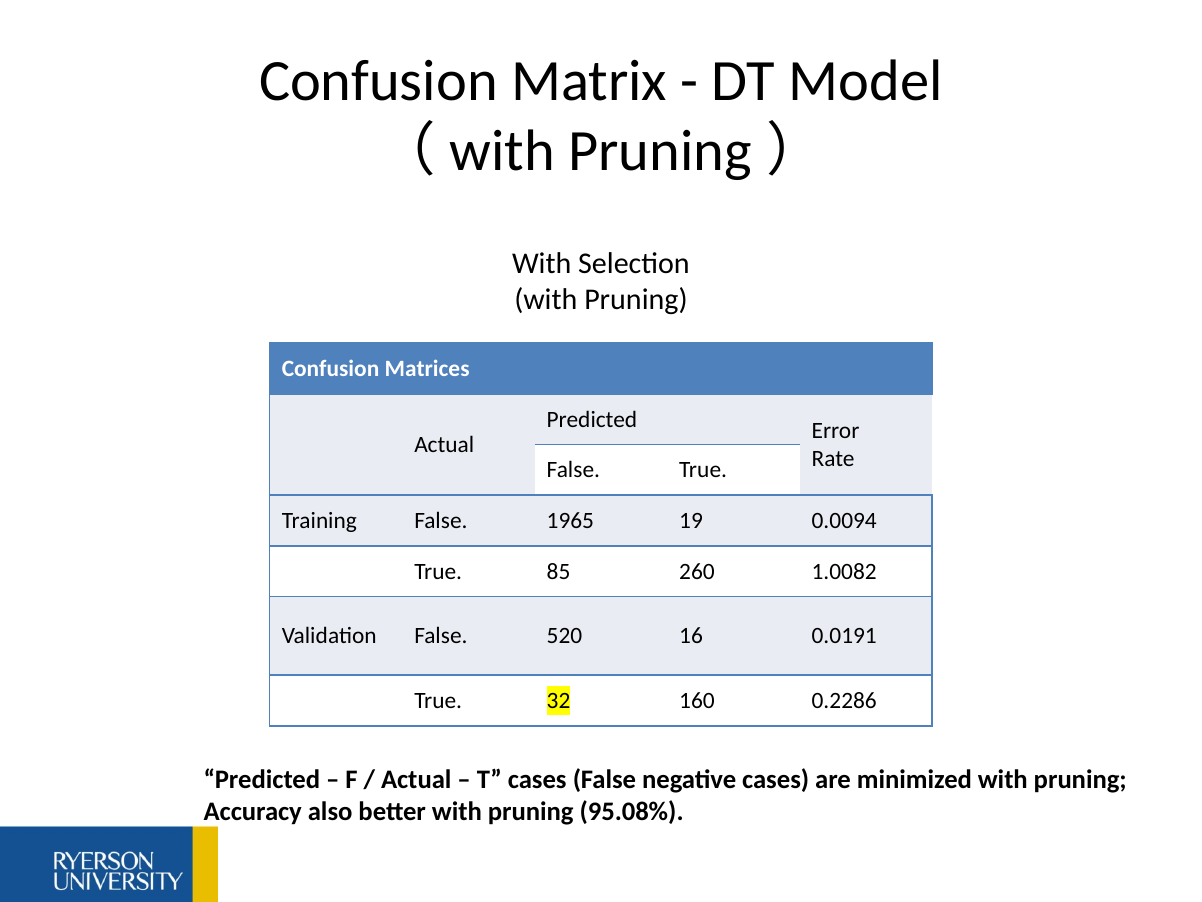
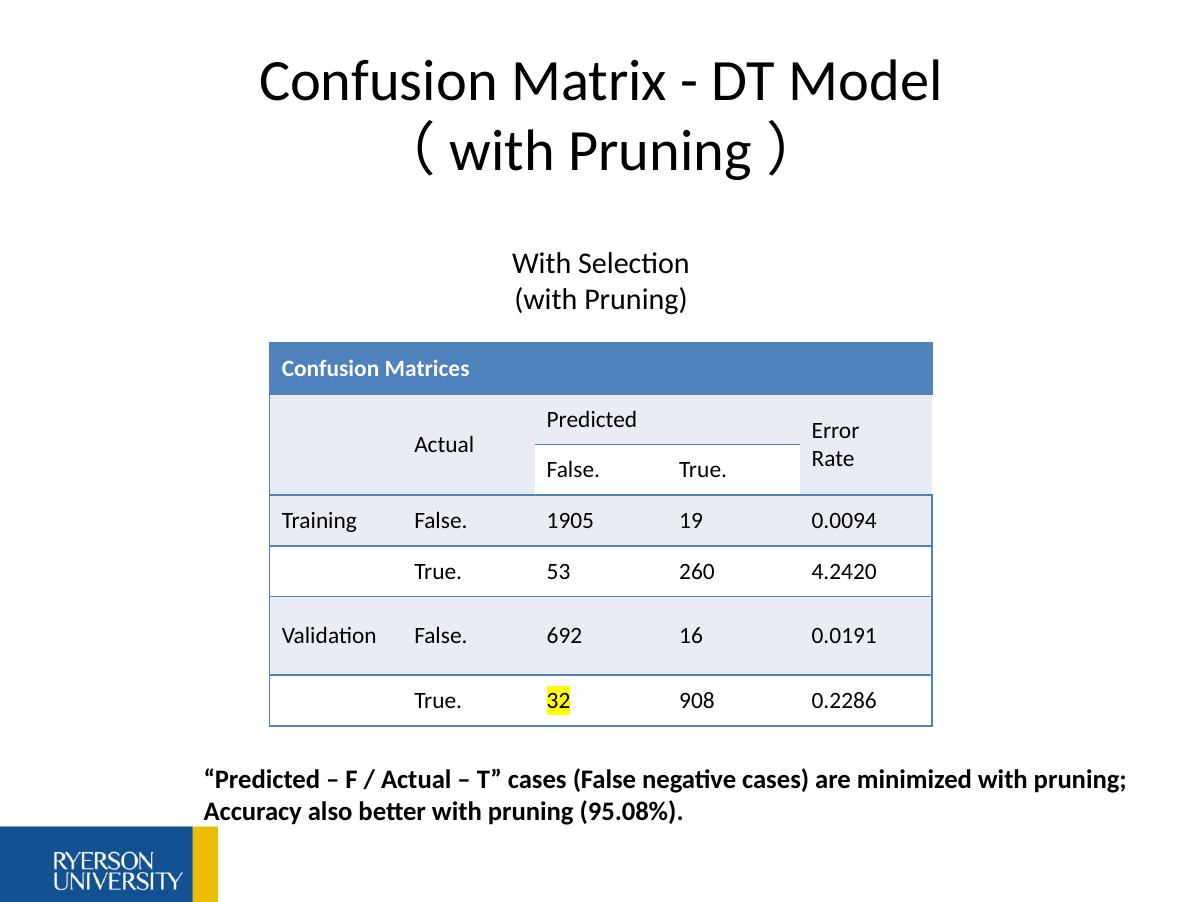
1965: 1965 -> 1905
85: 85 -> 53
1.0082: 1.0082 -> 4.2420
520: 520 -> 692
160: 160 -> 908
